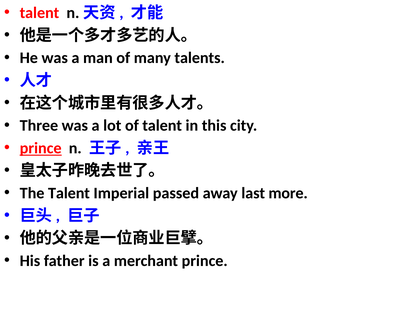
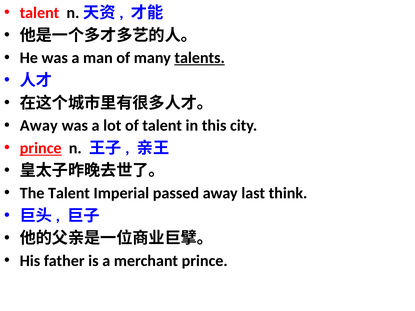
talents underline: none -> present
Three at (39, 126): Three -> Away
more: more -> think
